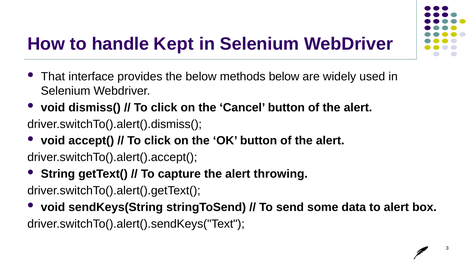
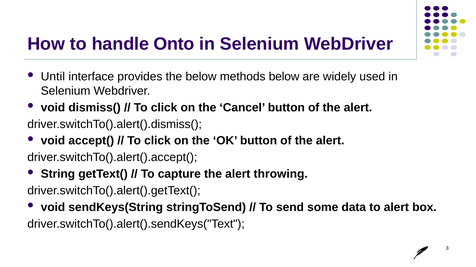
Kept: Kept -> Onto
That: That -> Until
